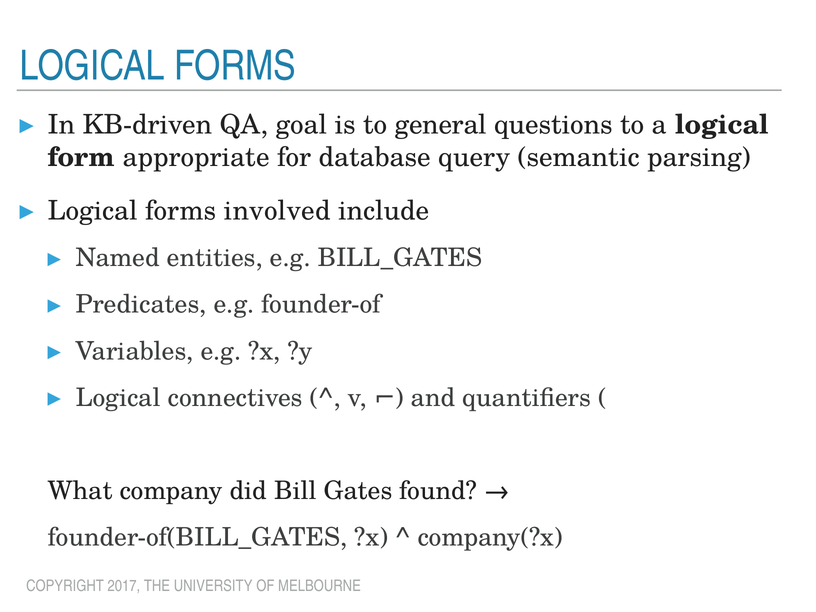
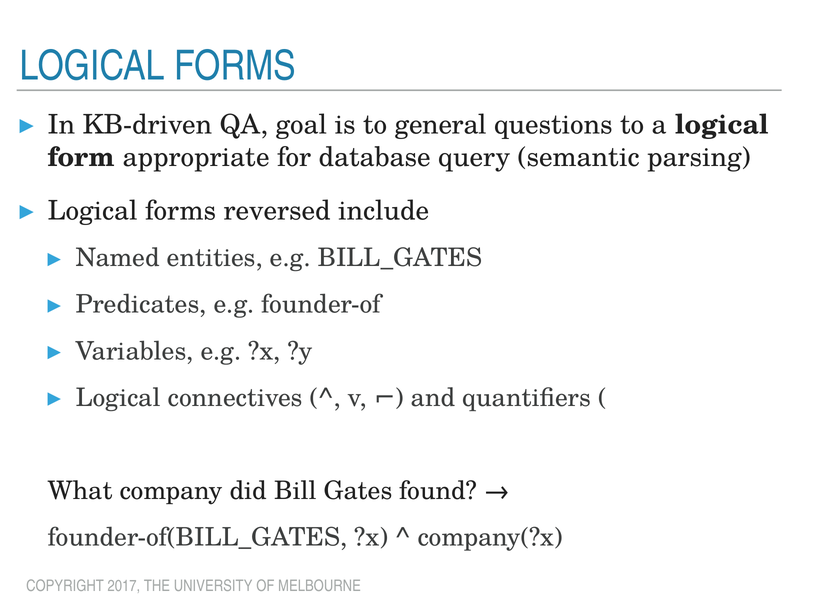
involved: involved -> reversed
